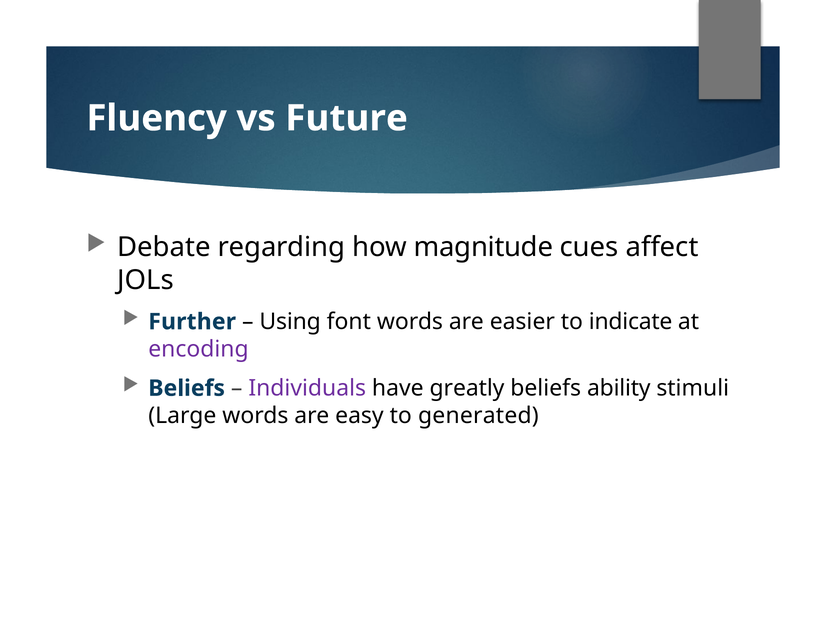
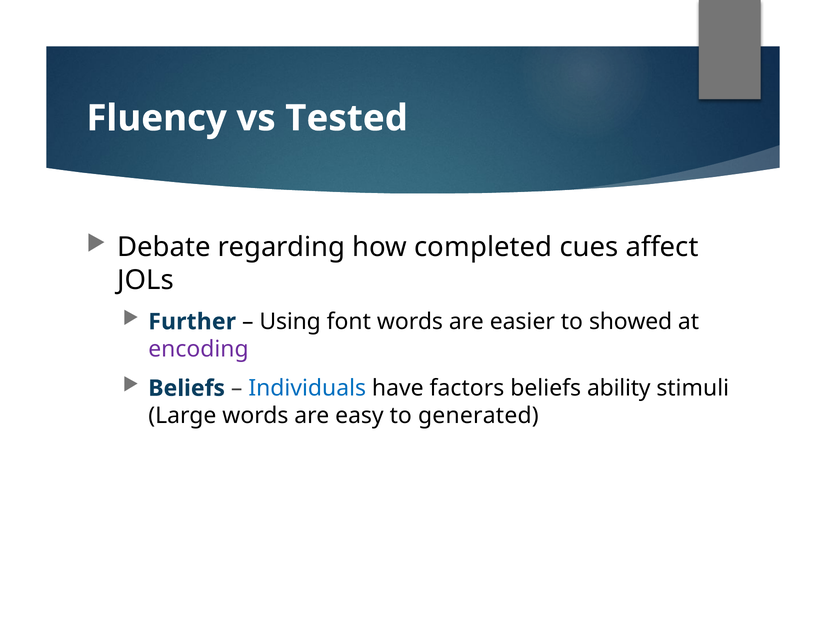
Future: Future -> Tested
magnitude: magnitude -> completed
indicate: indicate -> showed
Individuals colour: purple -> blue
greatly: greatly -> factors
